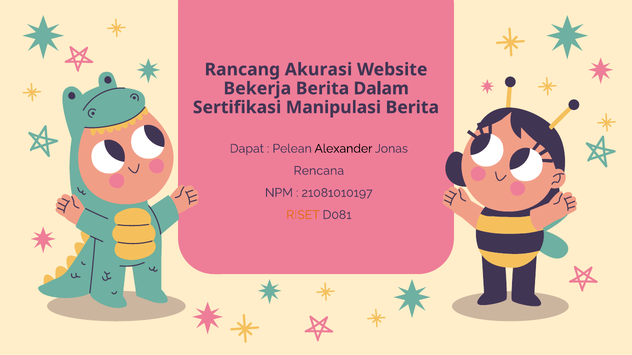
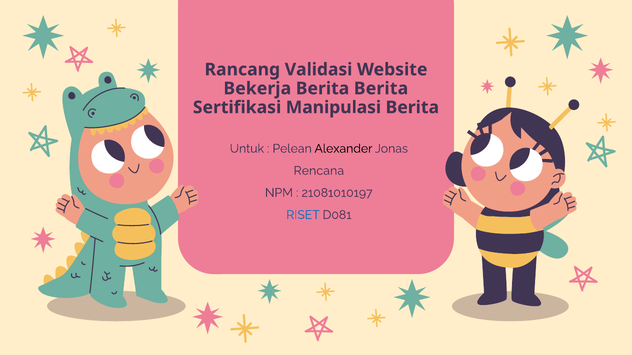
Akurasi: Akurasi -> Validasi
Berita Dalam: Dalam -> Berita
Dapat: Dapat -> Untuk
RISET colour: orange -> blue
